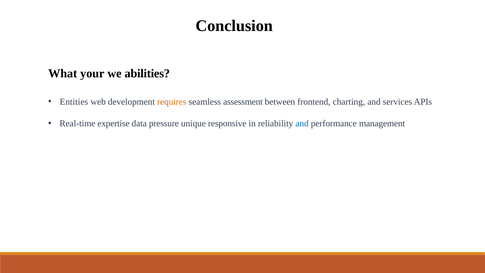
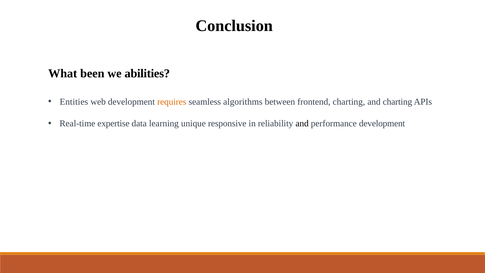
your: your -> been
assessment: assessment -> algorithms
and services: services -> charting
pressure: pressure -> learning
and at (302, 123) colour: blue -> black
performance management: management -> development
